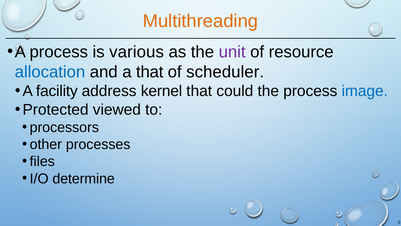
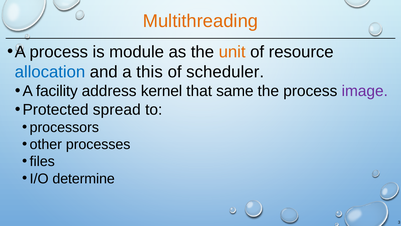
various: various -> module
unit colour: purple -> orange
a that: that -> this
could: could -> same
image colour: blue -> purple
viewed: viewed -> spread
